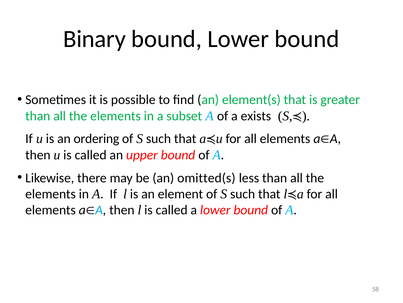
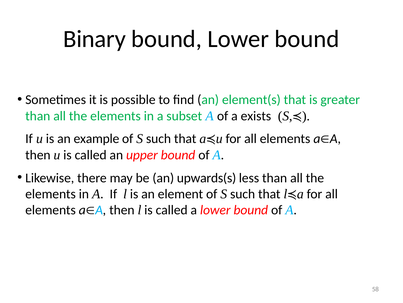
ordering: ordering -> example
omitted(s: omitted(s -> upwards(s
